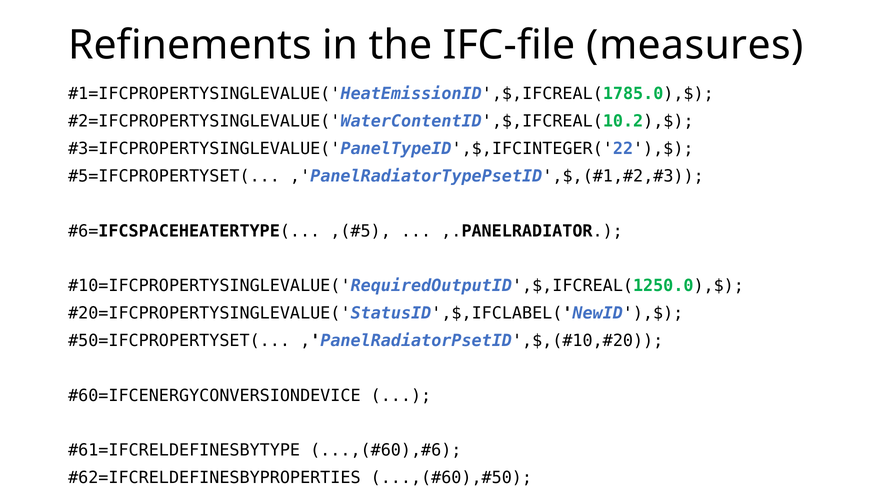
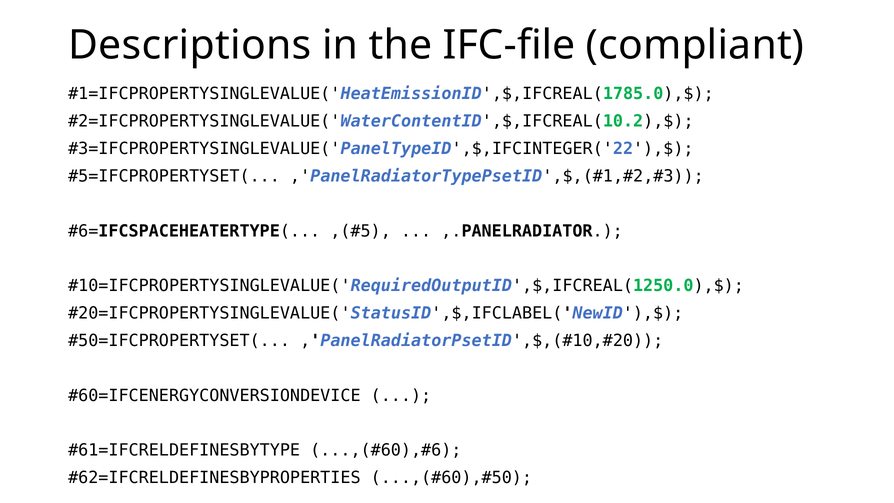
Refinements: Refinements -> Descriptions
measures: measures -> compliant
